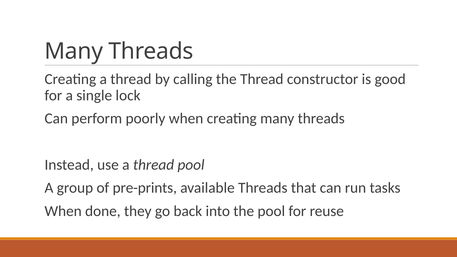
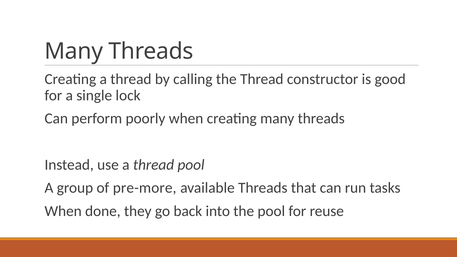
pre-prints: pre-prints -> pre-more
